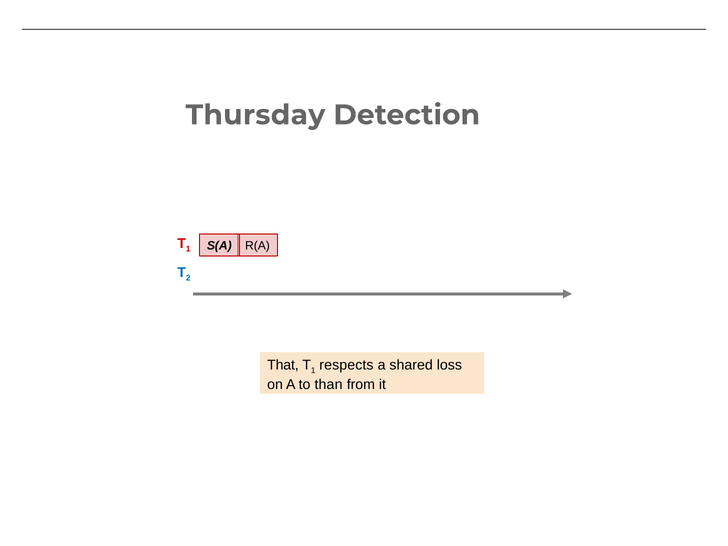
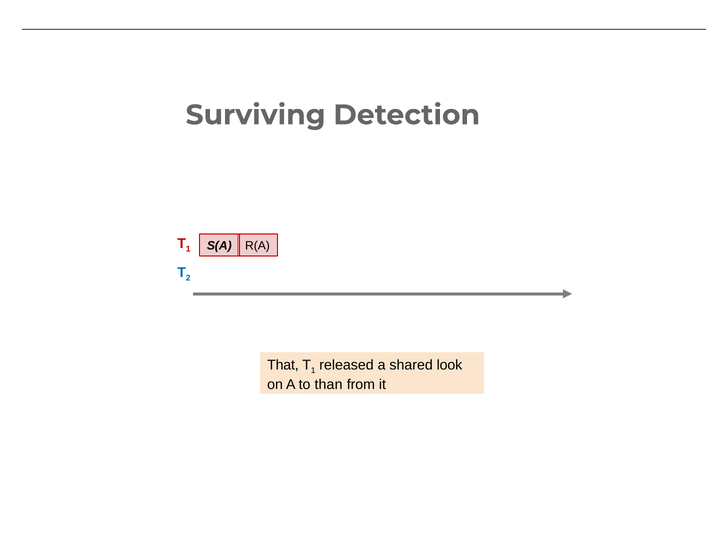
Thursday: Thursday -> Surviving
respects: respects -> released
loss: loss -> look
